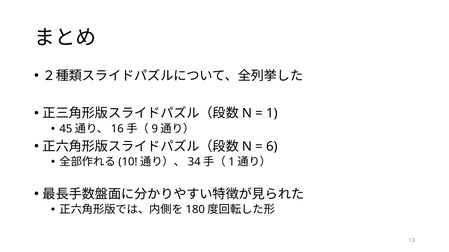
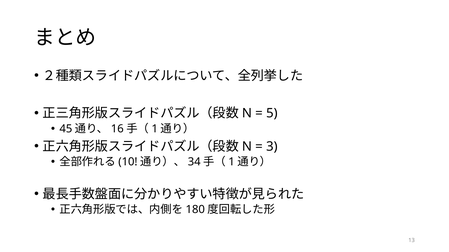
1 at (272, 114): 1 -> 5
9 at (155, 129): 9 -> 1
6: 6 -> 3
